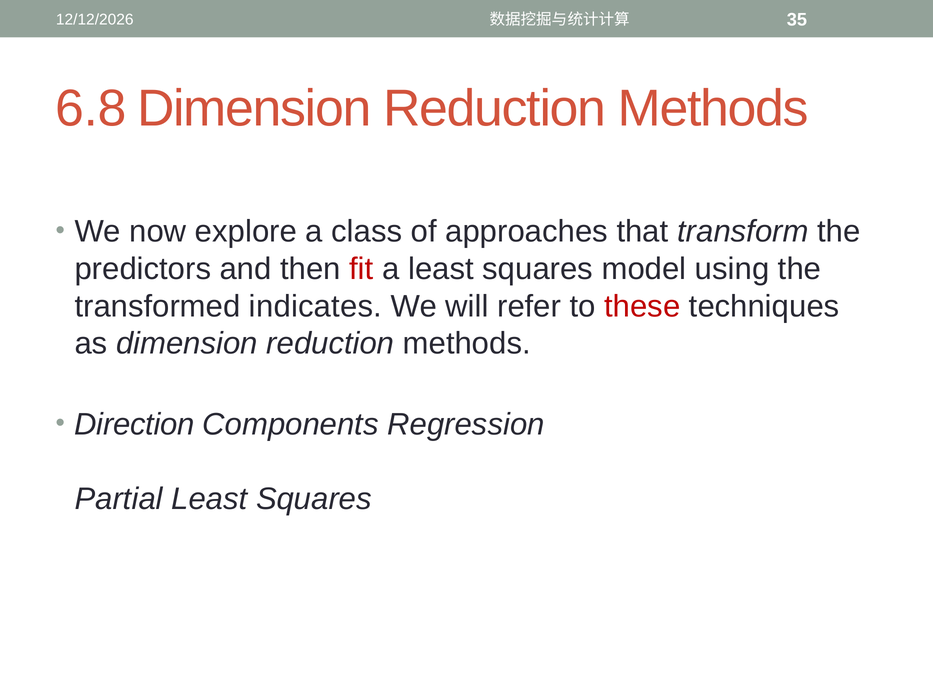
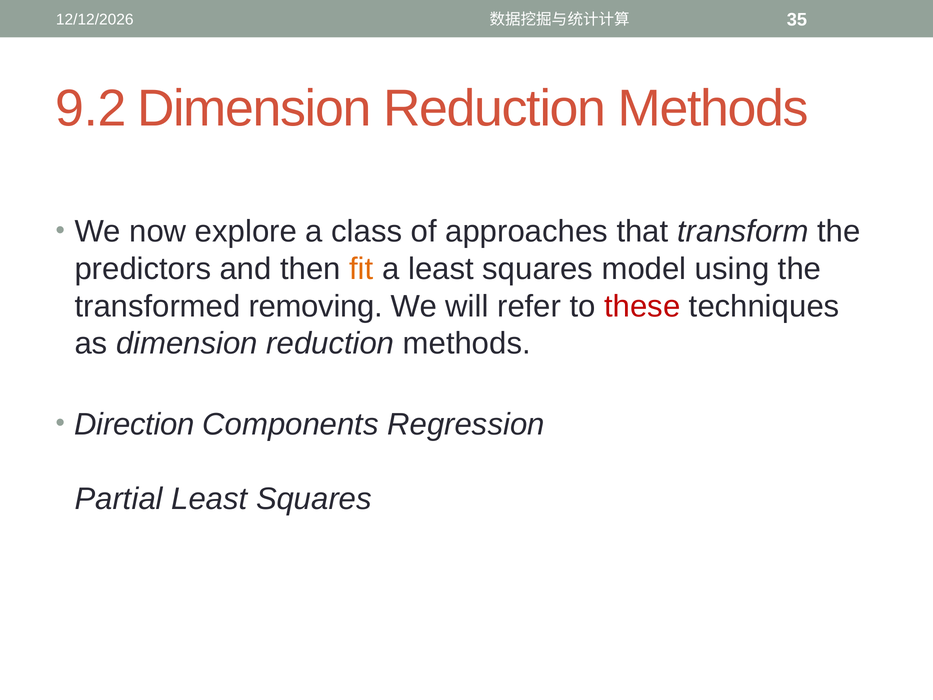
6.8: 6.8 -> 9.2
fit colour: red -> orange
indicates: indicates -> removing
